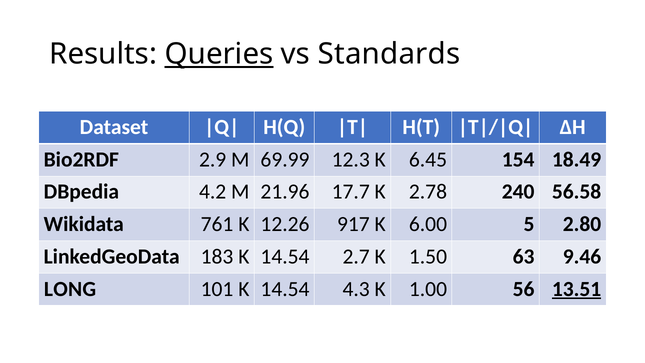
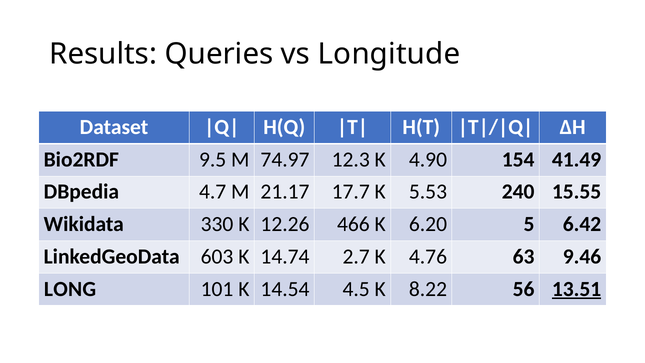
Queries underline: present -> none
Standards: Standards -> Longitude
2.9: 2.9 -> 9.5
69.99: 69.99 -> 74.97
6.45: 6.45 -> 4.90
18.49: 18.49 -> 41.49
4.2: 4.2 -> 4.7
21.96: 21.96 -> 21.17
2.78: 2.78 -> 5.53
56.58: 56.58 -> 15.55
761: 761 -> 330
917: 917 -> 466
6.00: 6.00 -> 6.20
2.80: 2.80 -> 6.42
183: 183 -> 603
14.54 at (285, 256): 14.54 -> 14.74
1.50: 1.50 -> 4.76
4.3: 4.3 -> 4.5
1.00: 1.00 -> 8.22
